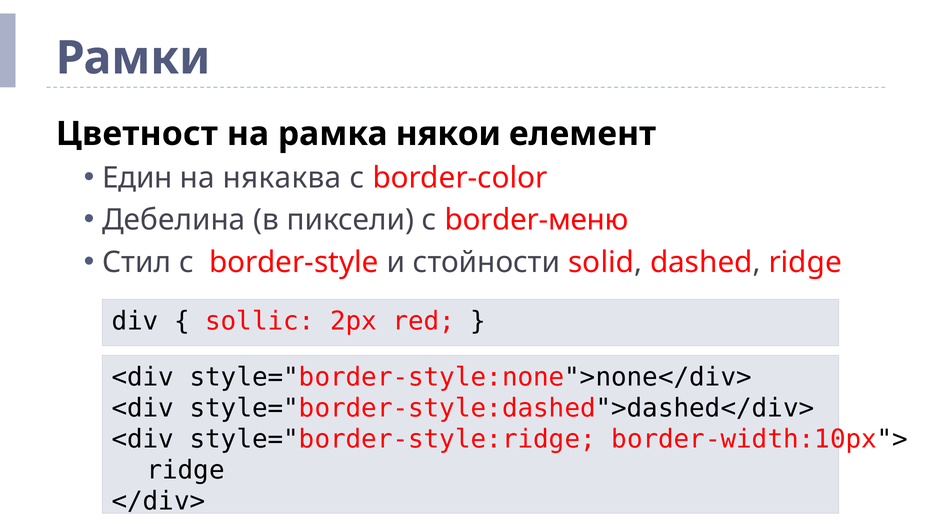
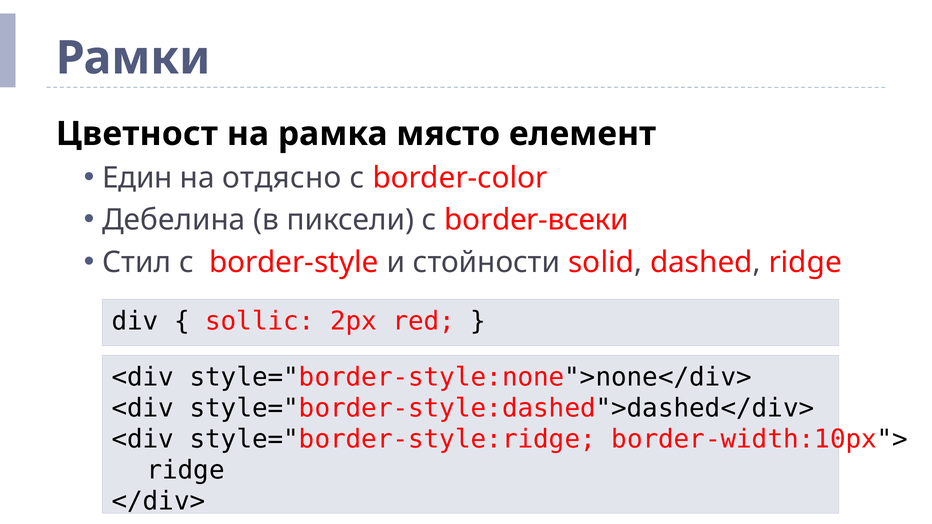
някои: някои -> място
някаква: някаква -> отдясно
border-меню: border-меню -> border-всеки
